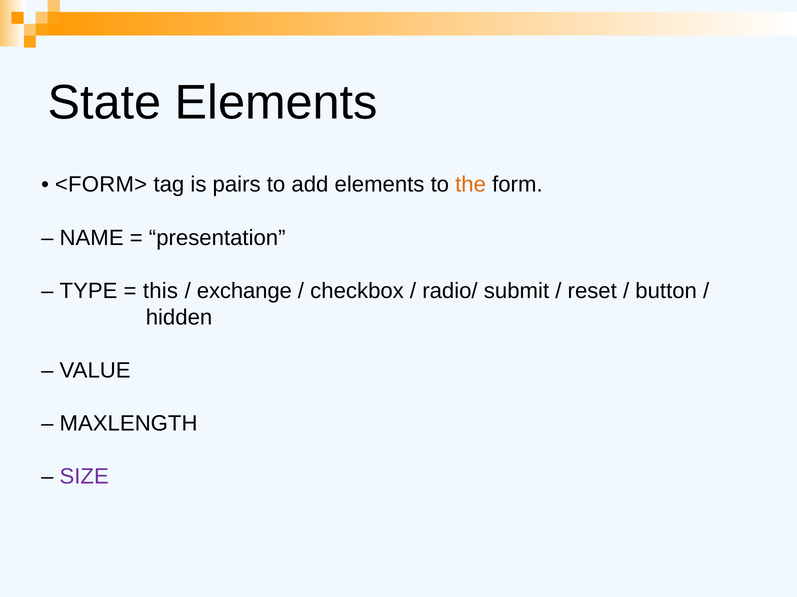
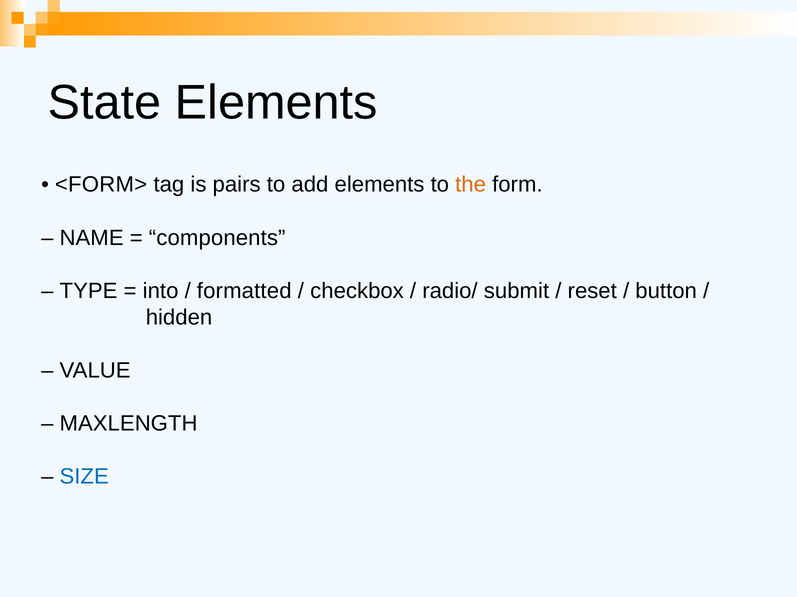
presentation: presentation -> components
this: this -> into
exchange: exchange -> formatted
SIZE colour: purple -> blue
